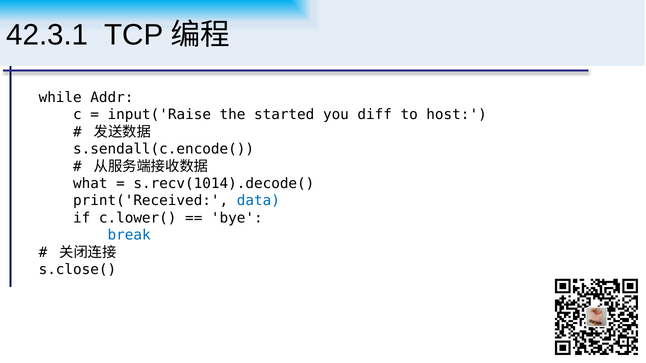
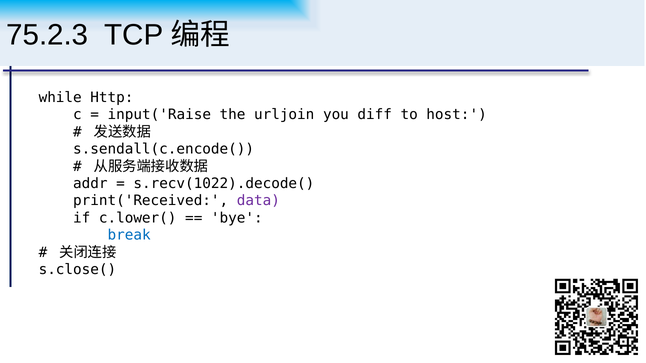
42.3.1: 42.3.1 -> 75.2.3
Addr: Addr -> Http
started: started -> urljoin
what: what -> addr
s.recv(1014).decode(: s.recv(1014).decode( -> s.recv(1022).decode(
data colour: blue -> purple
